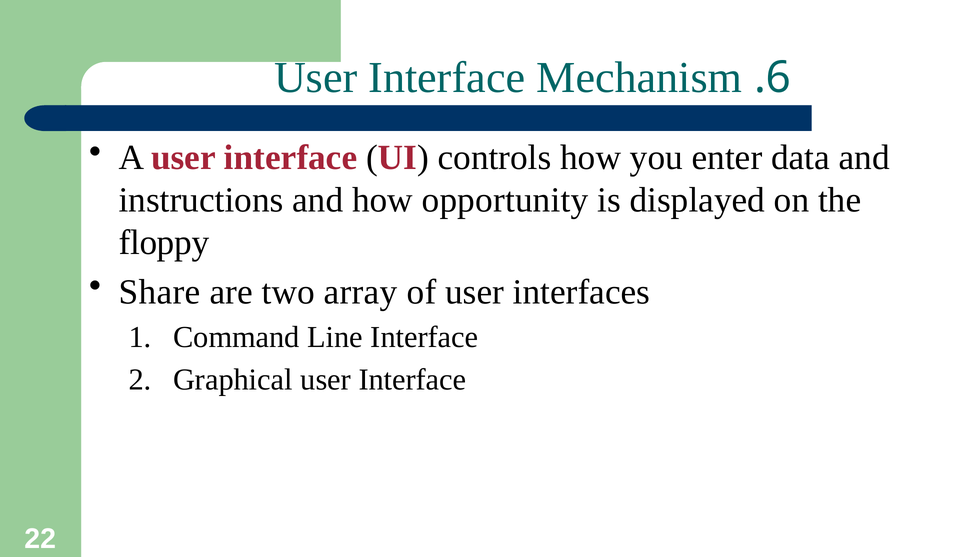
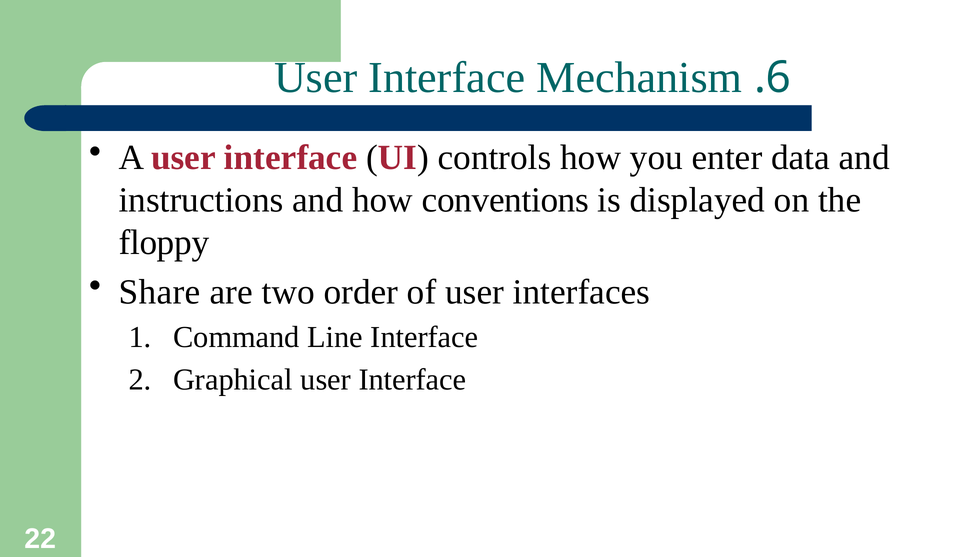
opportunity: opportunity -> conventions
array: array -> order
